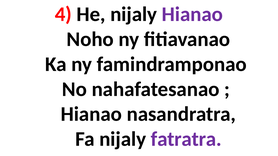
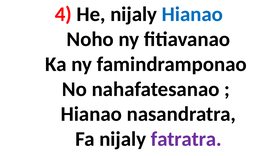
Hianao at (192, 14) colour: purple -> blue
